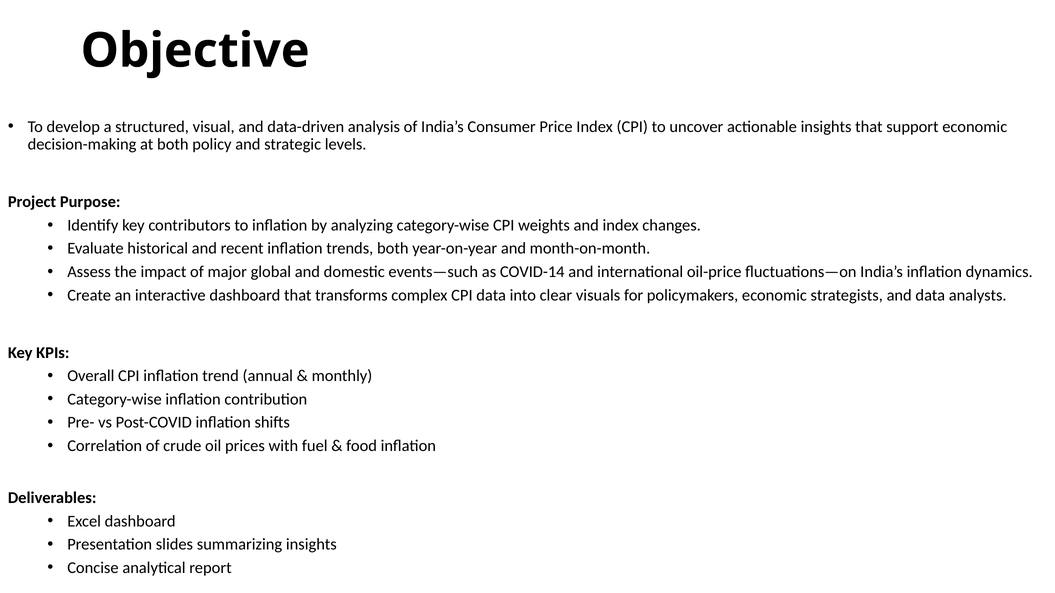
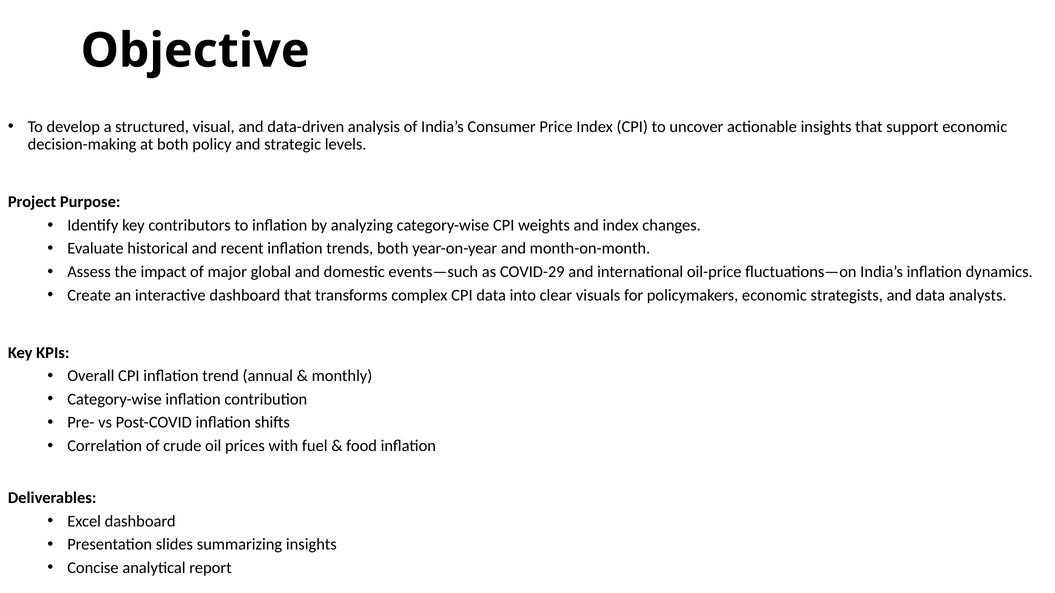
COVID-14: COVID-14 -> COVID-29
